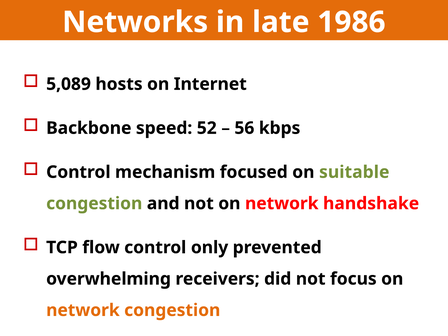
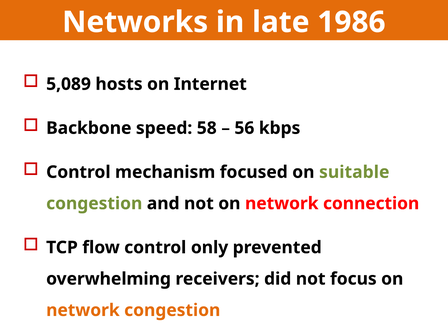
52: 52 -> 58
handshake: handshake -> connection
